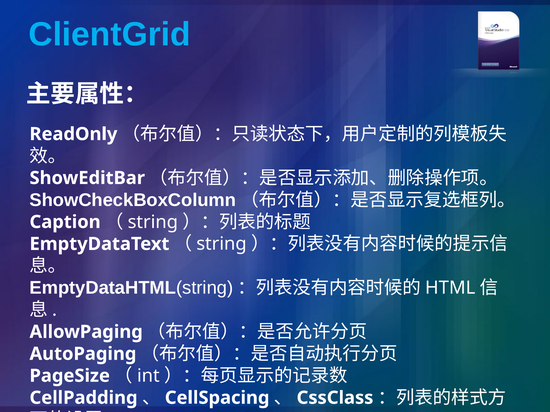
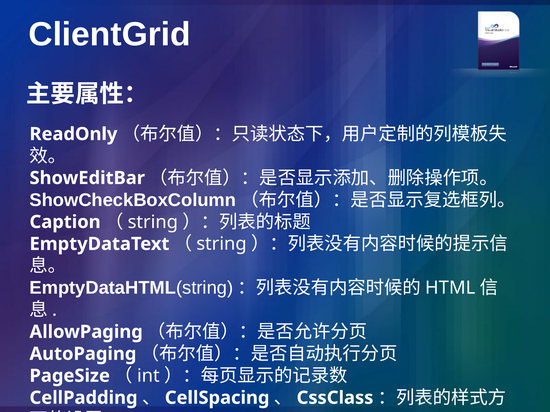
ClientGrid colour: light blue -> white
